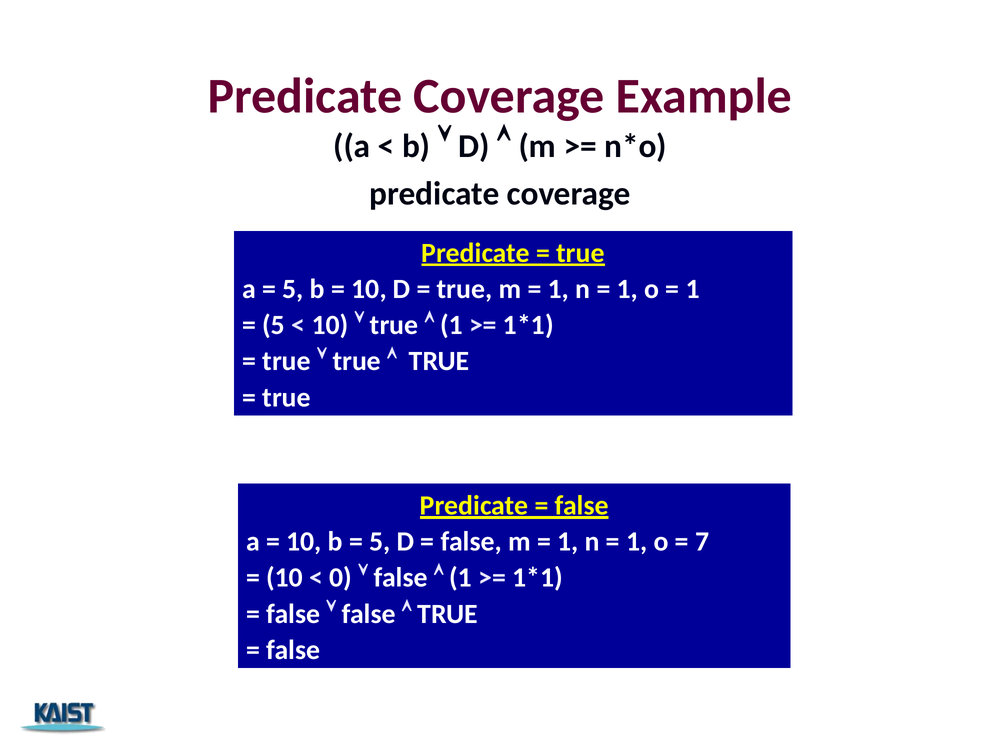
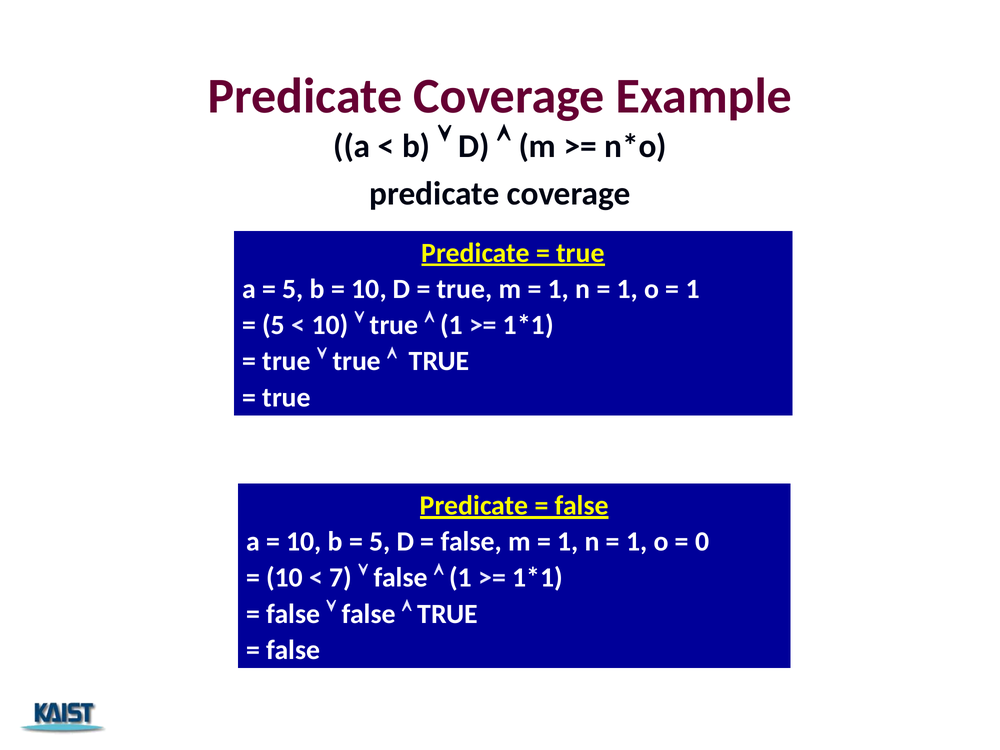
7: 7 -> 0
0: 0 -> 7
